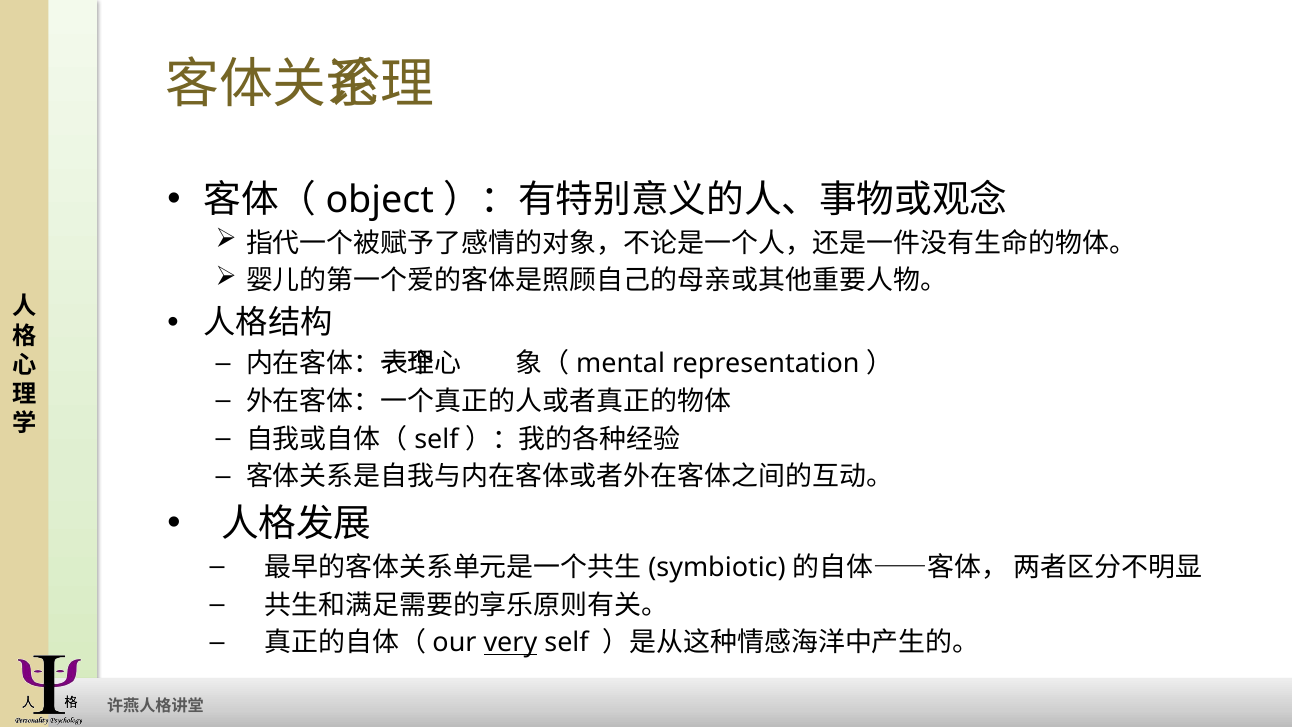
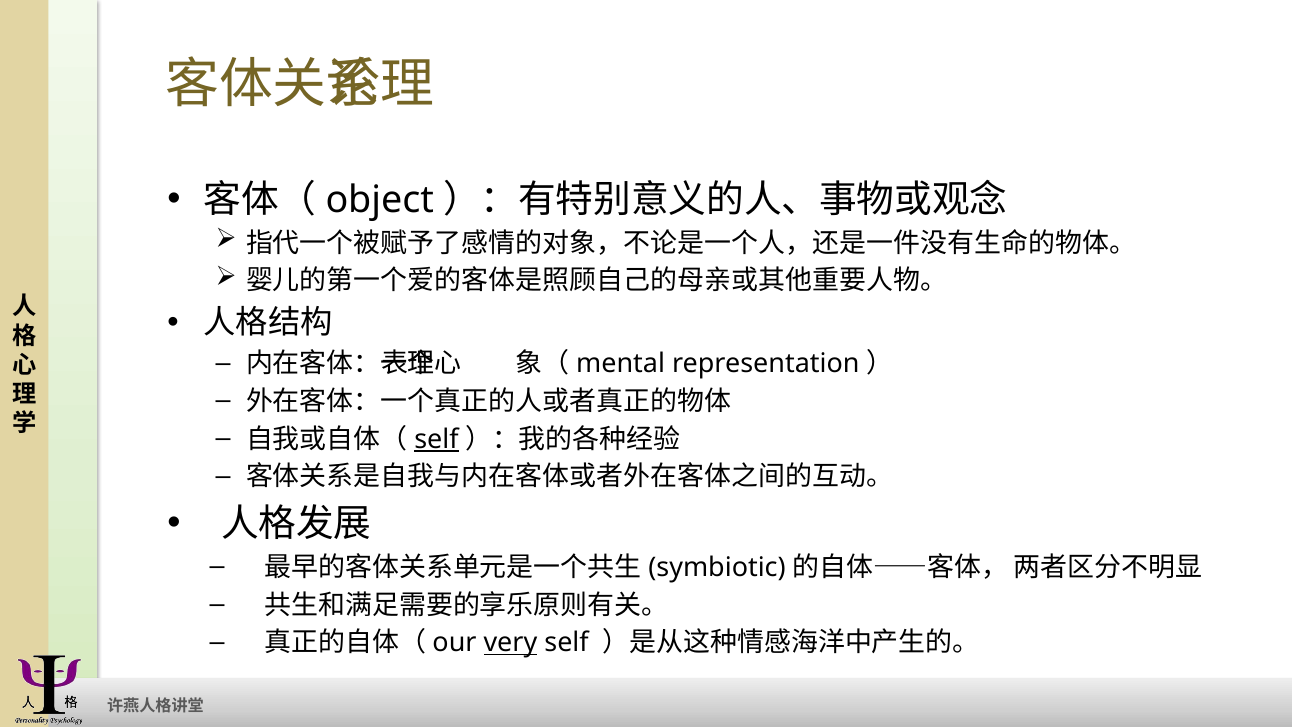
self at (436, 439) underline: none -> present
